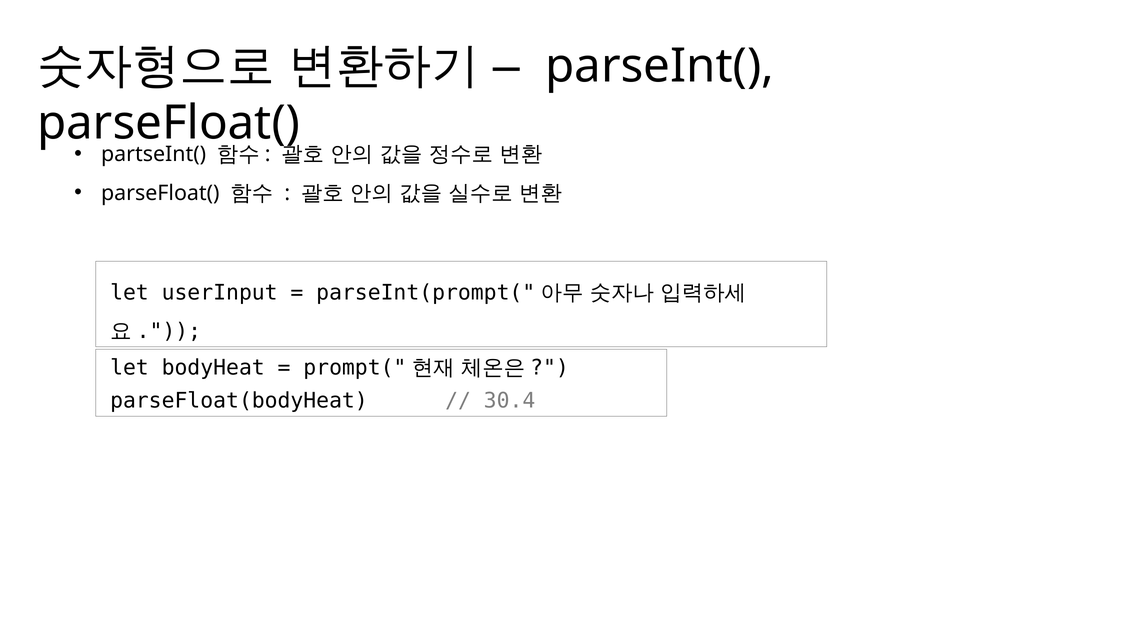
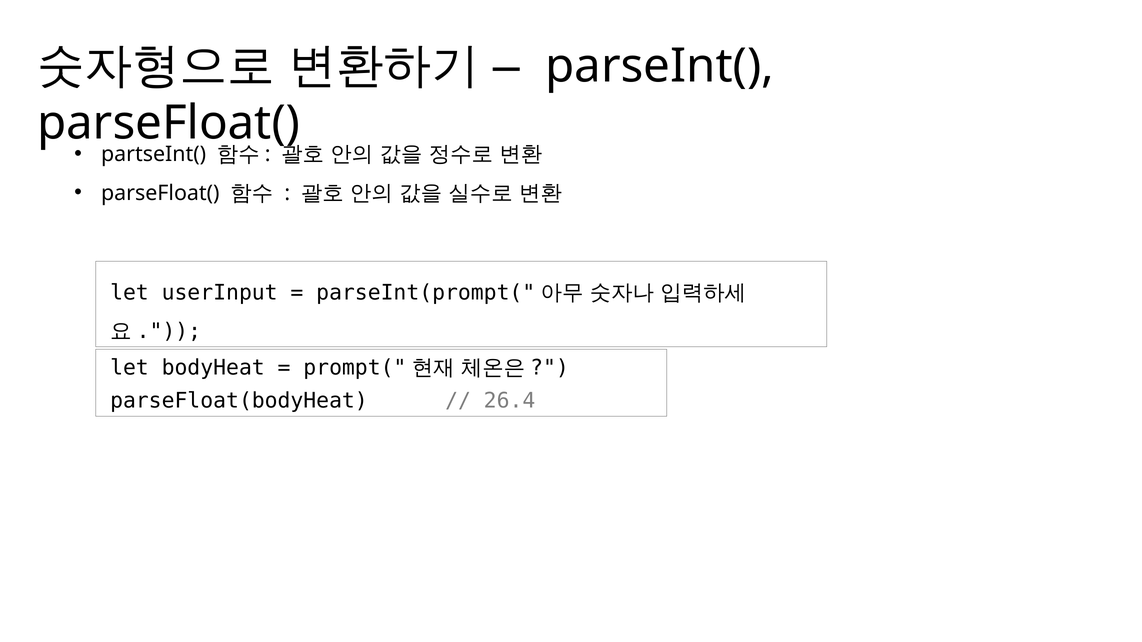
30.4: 30.4 -> 26.4
